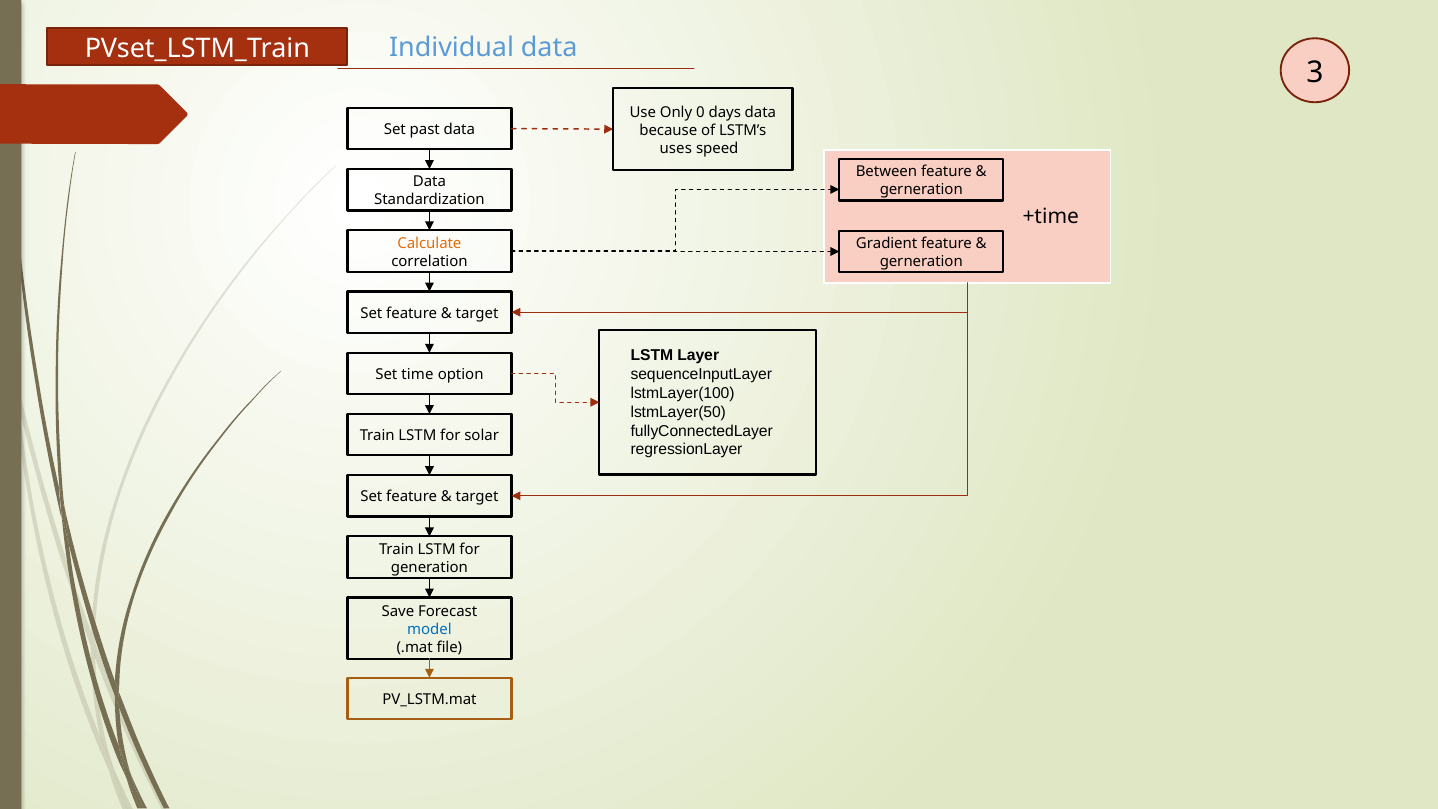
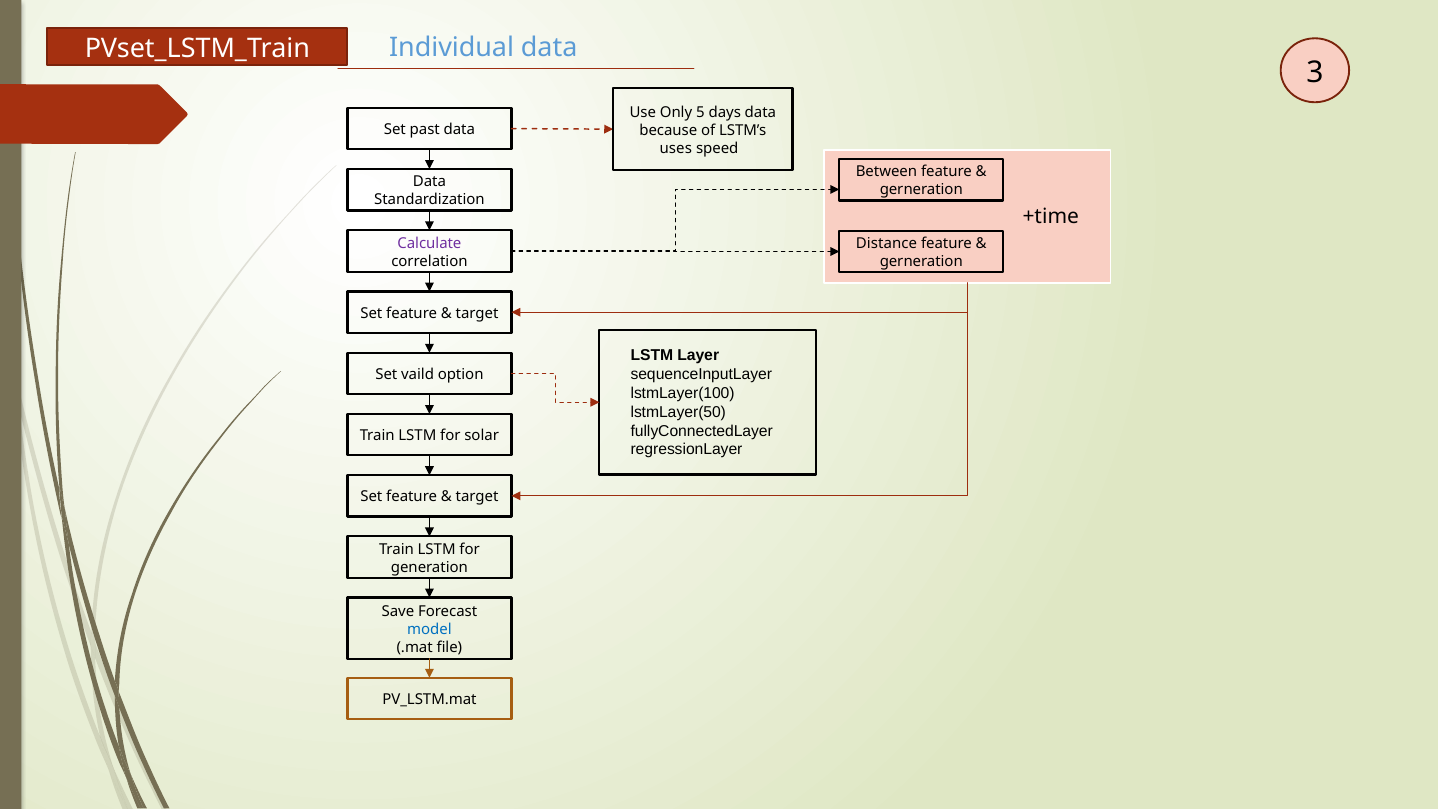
0: 0 -> 5
Calculate colour: orange -> purple
Gradient: Gradient -> Distance
time: time -> vaild
